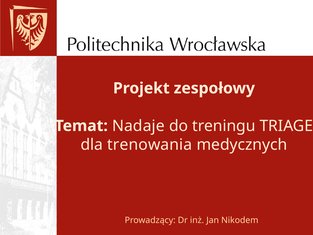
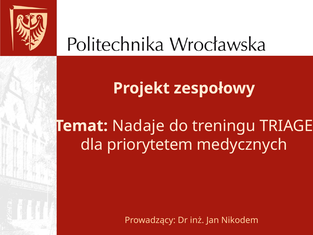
trenowania: trenowania -> priorytetem
